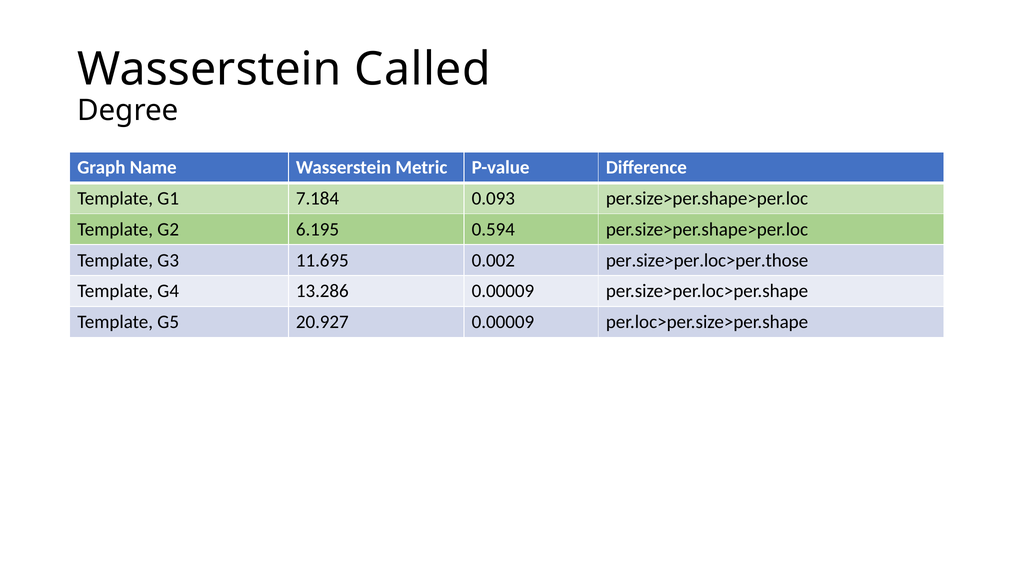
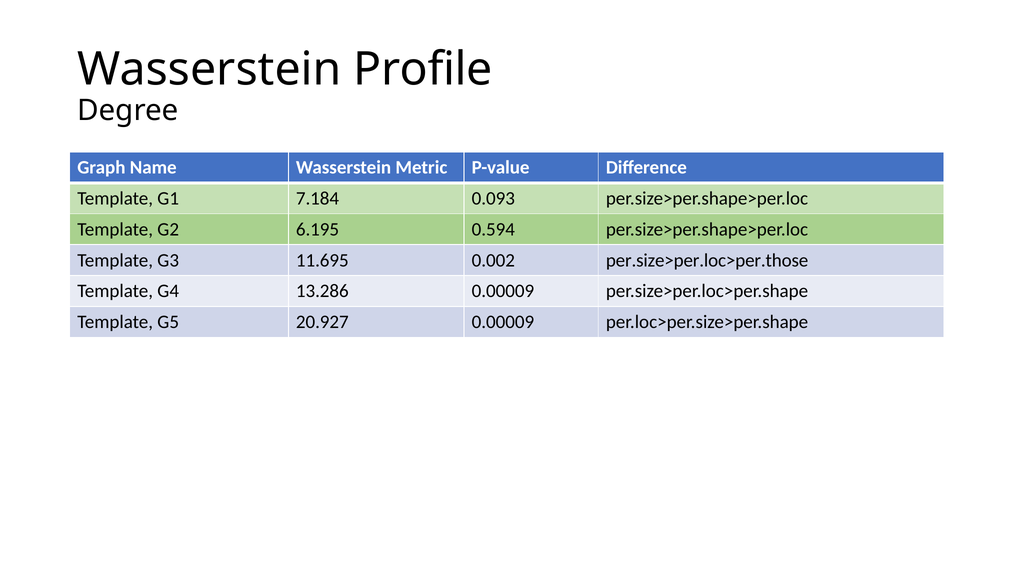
Called: Called -> Profile
